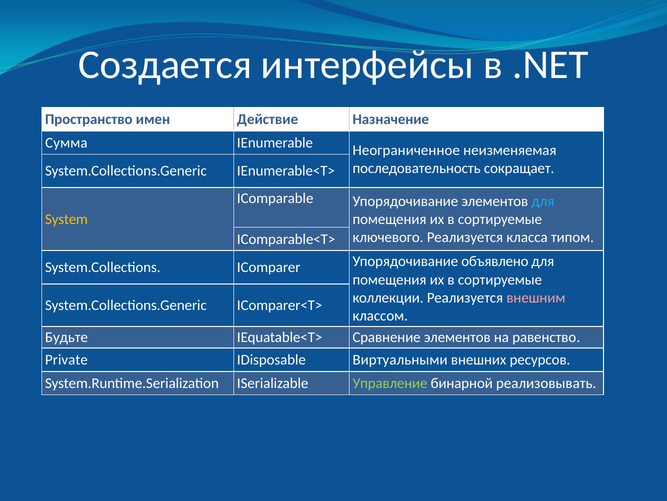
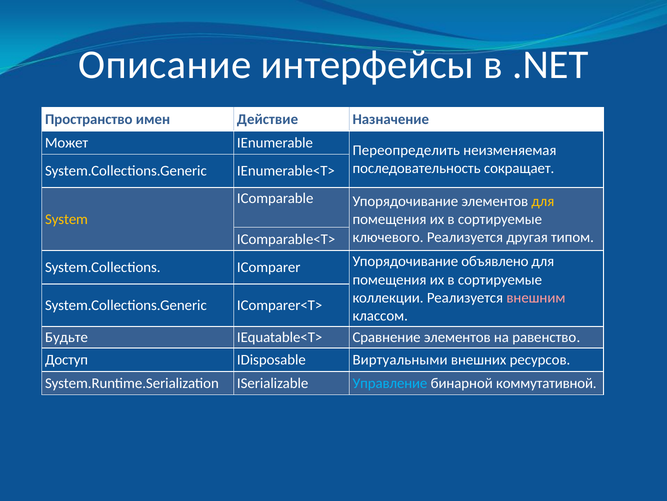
Создается: Создается -> Описание
Сумма: Сумма -> Может
Неограниченное: Неограниченное -> Переопределить
для at (543, 201) colour: light blue -> yellow
класса: класса -> другая
Private: Private -> Доступ
Управление colour: light green -> light blue
реализовывать: реализовывать -> коммутативной
